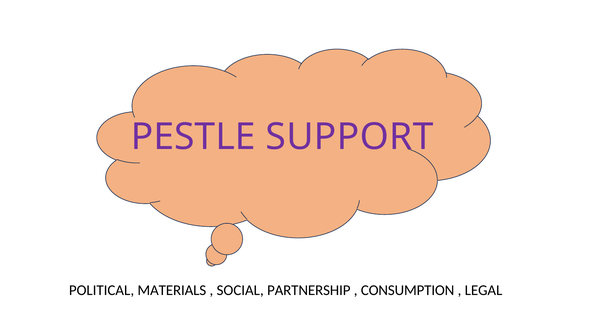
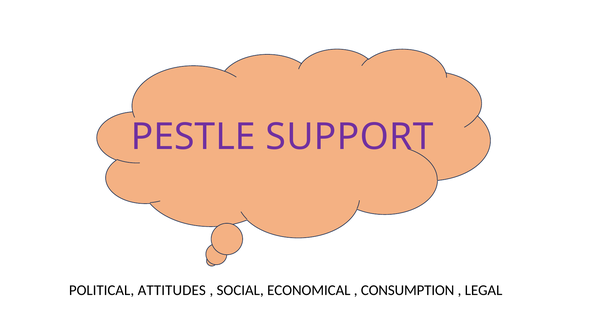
MATERIALS: MATERIALS -> ATTITUDES
PARTNERSHIP: PARTNERSHIP -> ECONOMICAL
